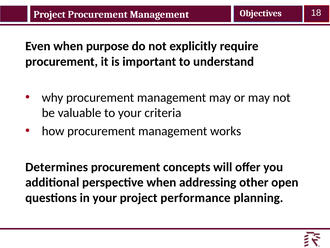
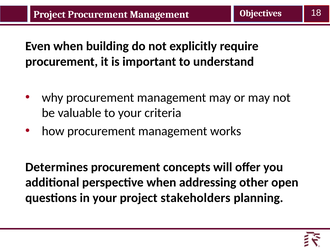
purpose: purpose -> building
performance: performance -> stakeholders
